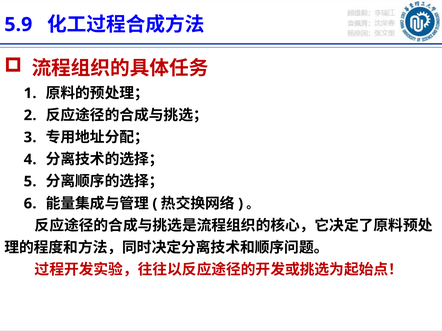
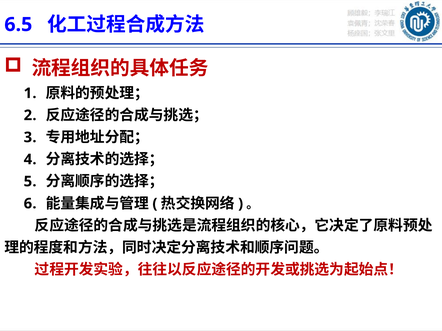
5.9: 5.9 -> 6.5
